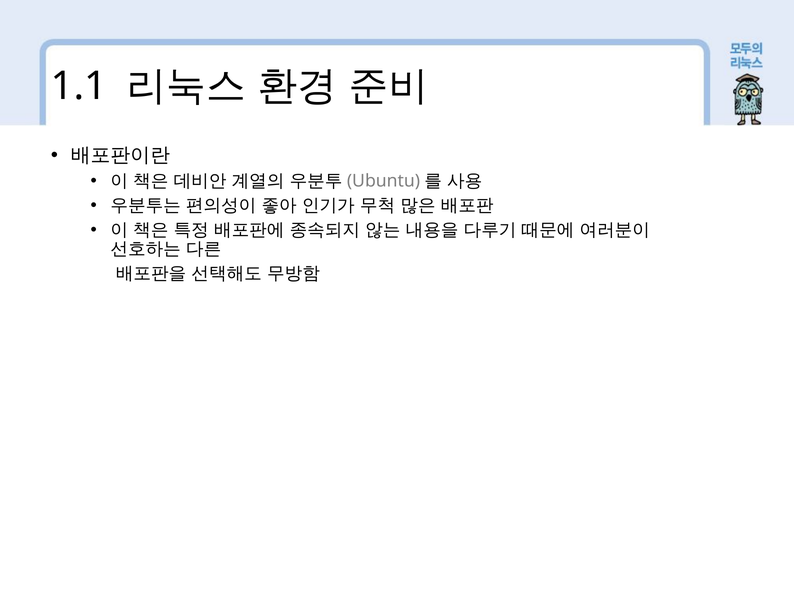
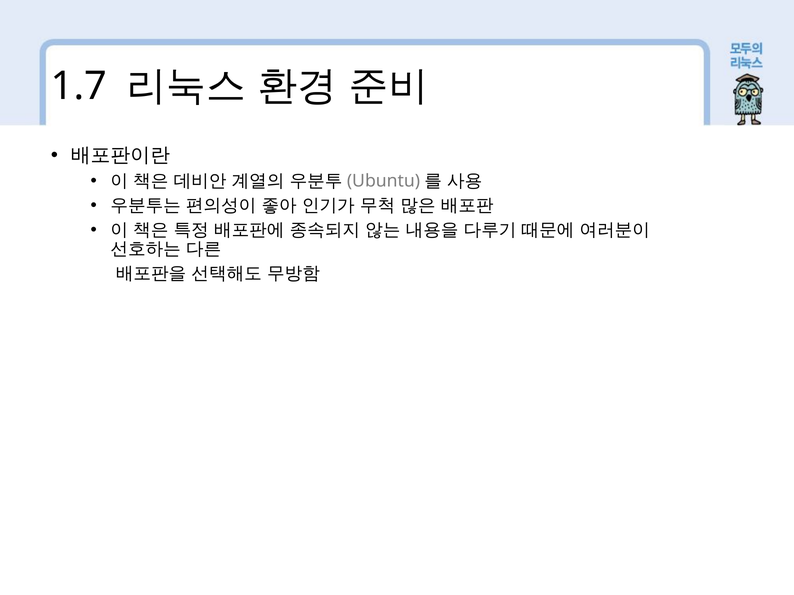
1.1: 1.1 -> 1.7
